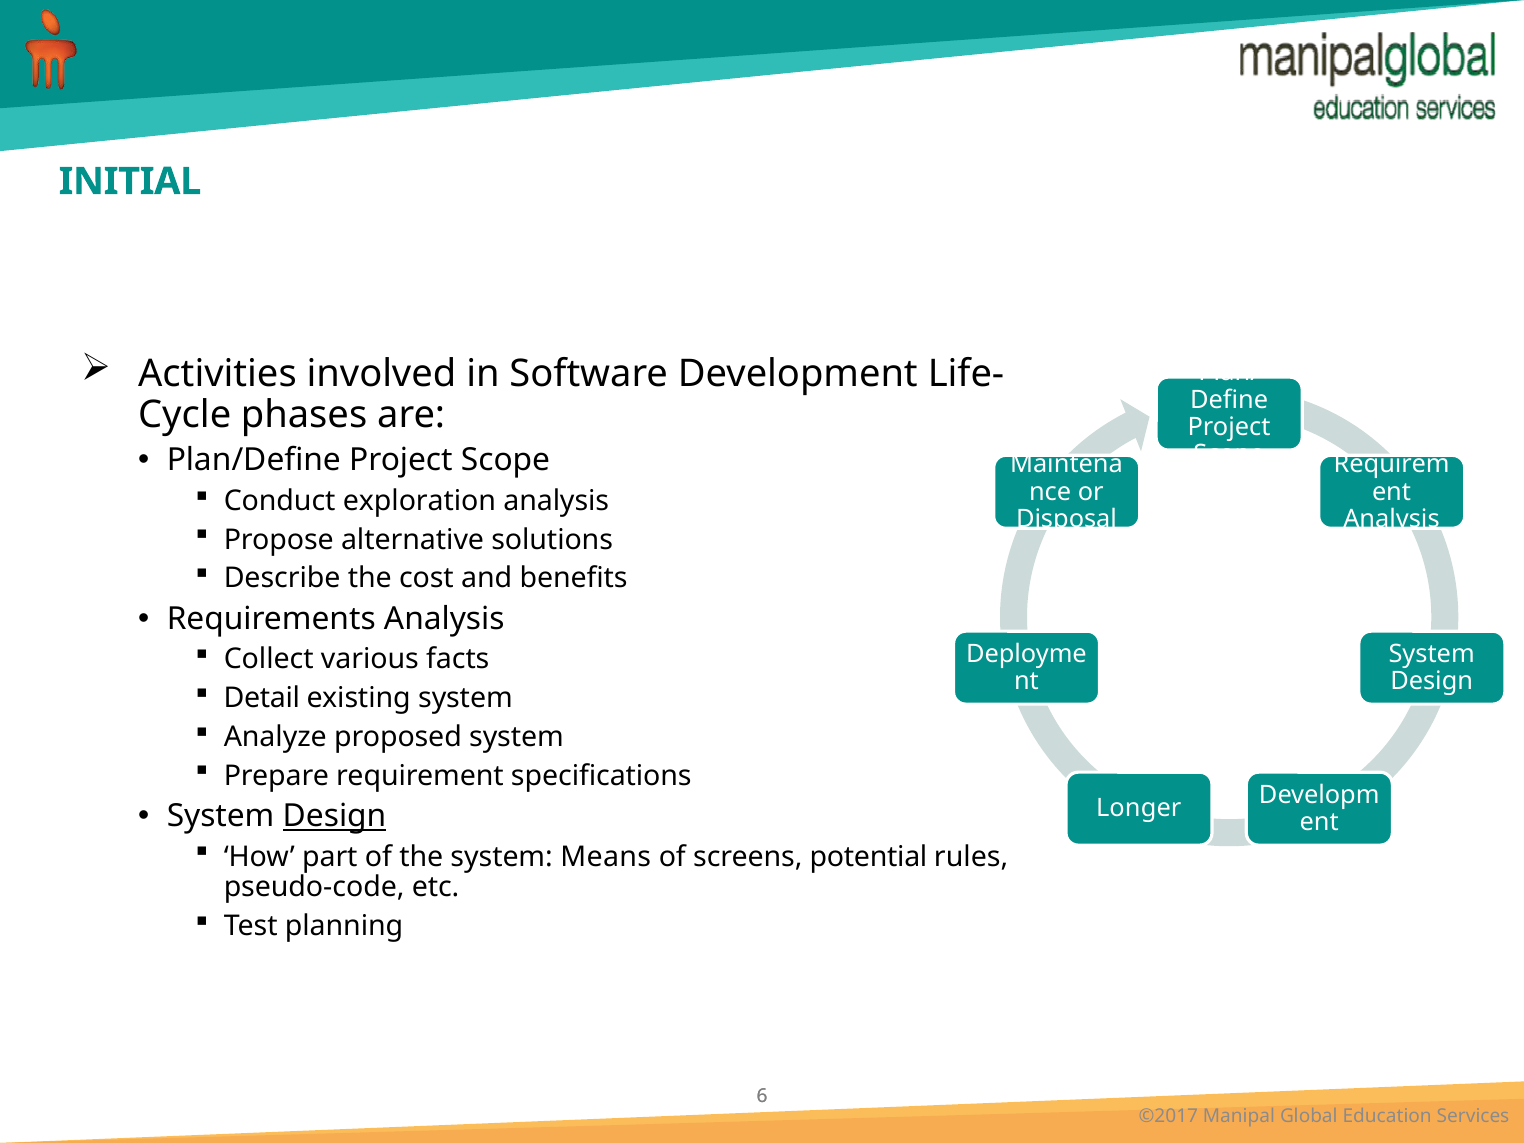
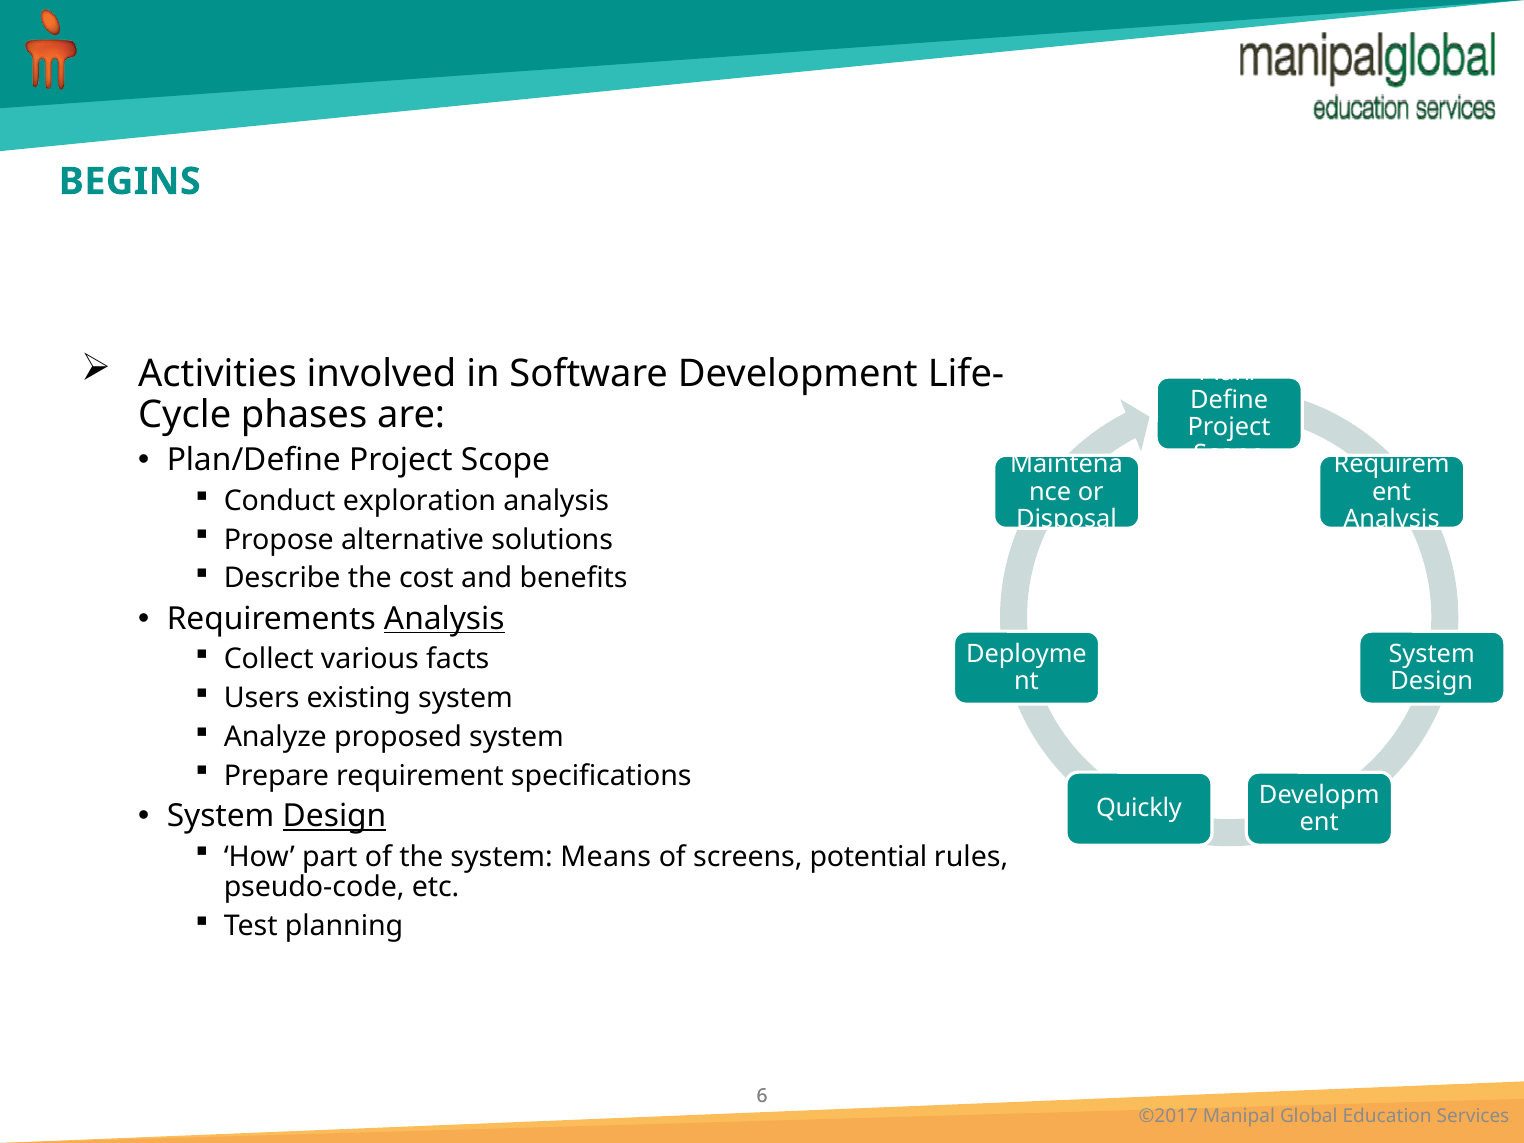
INITIAL: INITIAL -> BEGINS
Analysis at (444, 619) underline: none -> present
Detail: Detail -> Users
Longer: Longer -> Quickly
